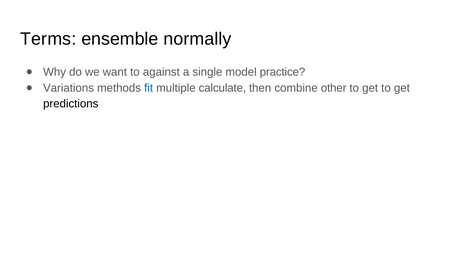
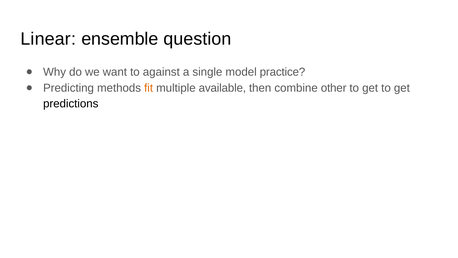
Terms: Terms -> Linear
normally: normally -> question
Variations: Variations -> Predicting
fit colour: blue -> orange
calculate: calculate -> available
